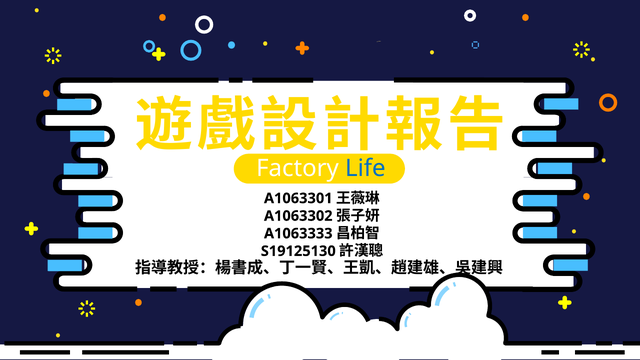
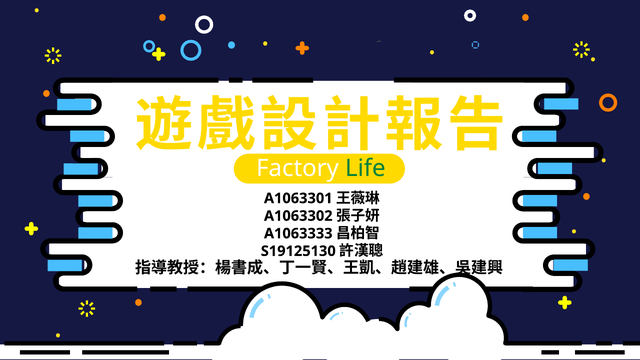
Life colour: blue -> green
